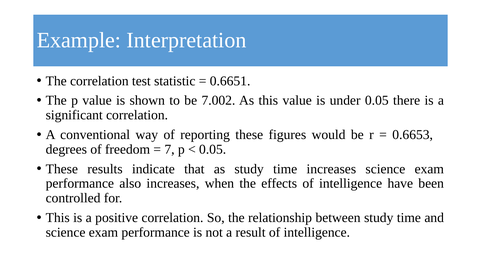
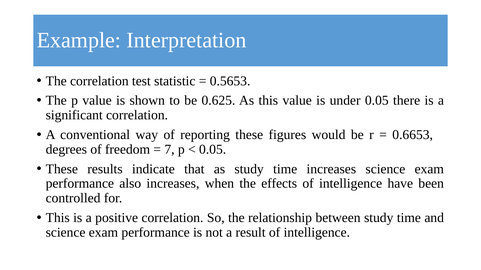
0.6651: 0.6651 -> 0.5653
7.002: 7.002 -> 0.625
